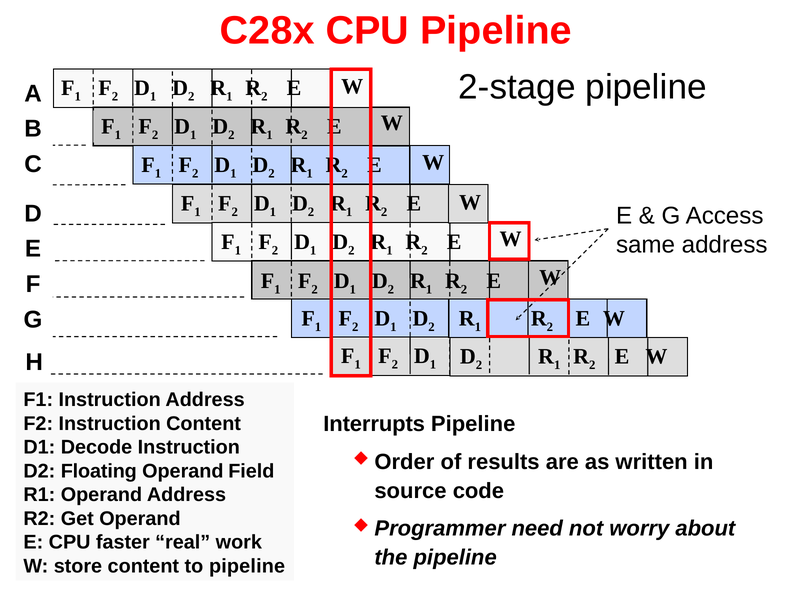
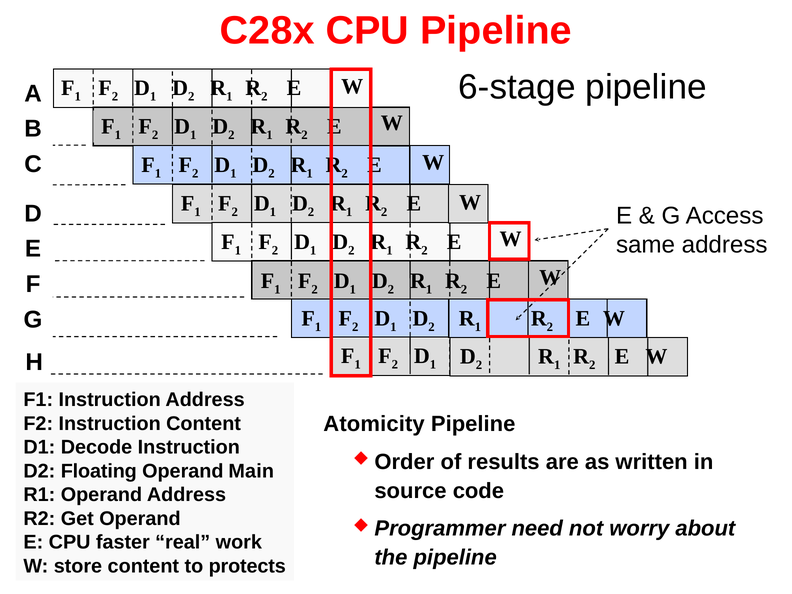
2-stage: 2-stage -> 6-stage
Interrupts: Interrupts -> Atomicity
Field: Field -> Main
to pipeline: pipeline -> protects
